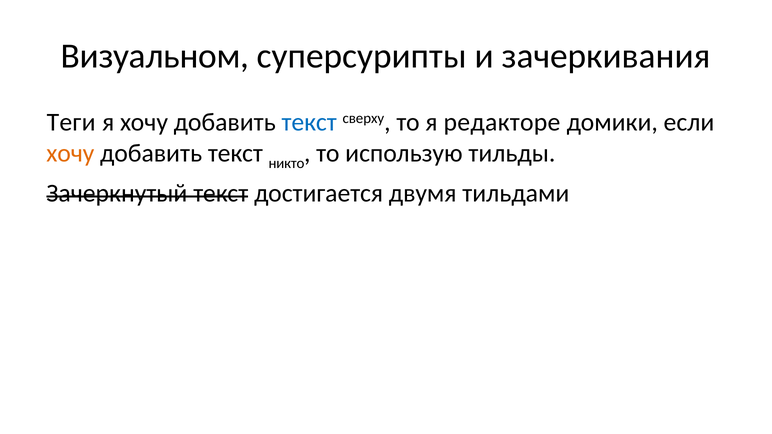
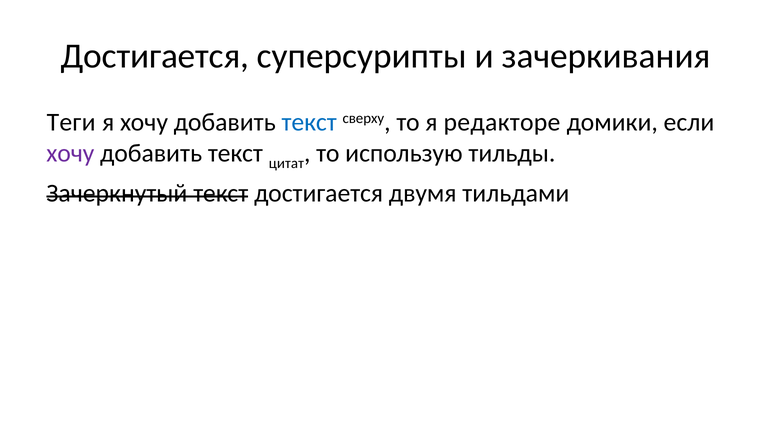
Визуальном at (155, 56): Визуальном -> Достигается
хочу at (70, 153) colour: orange -> purple
никто: никто -> цитат
